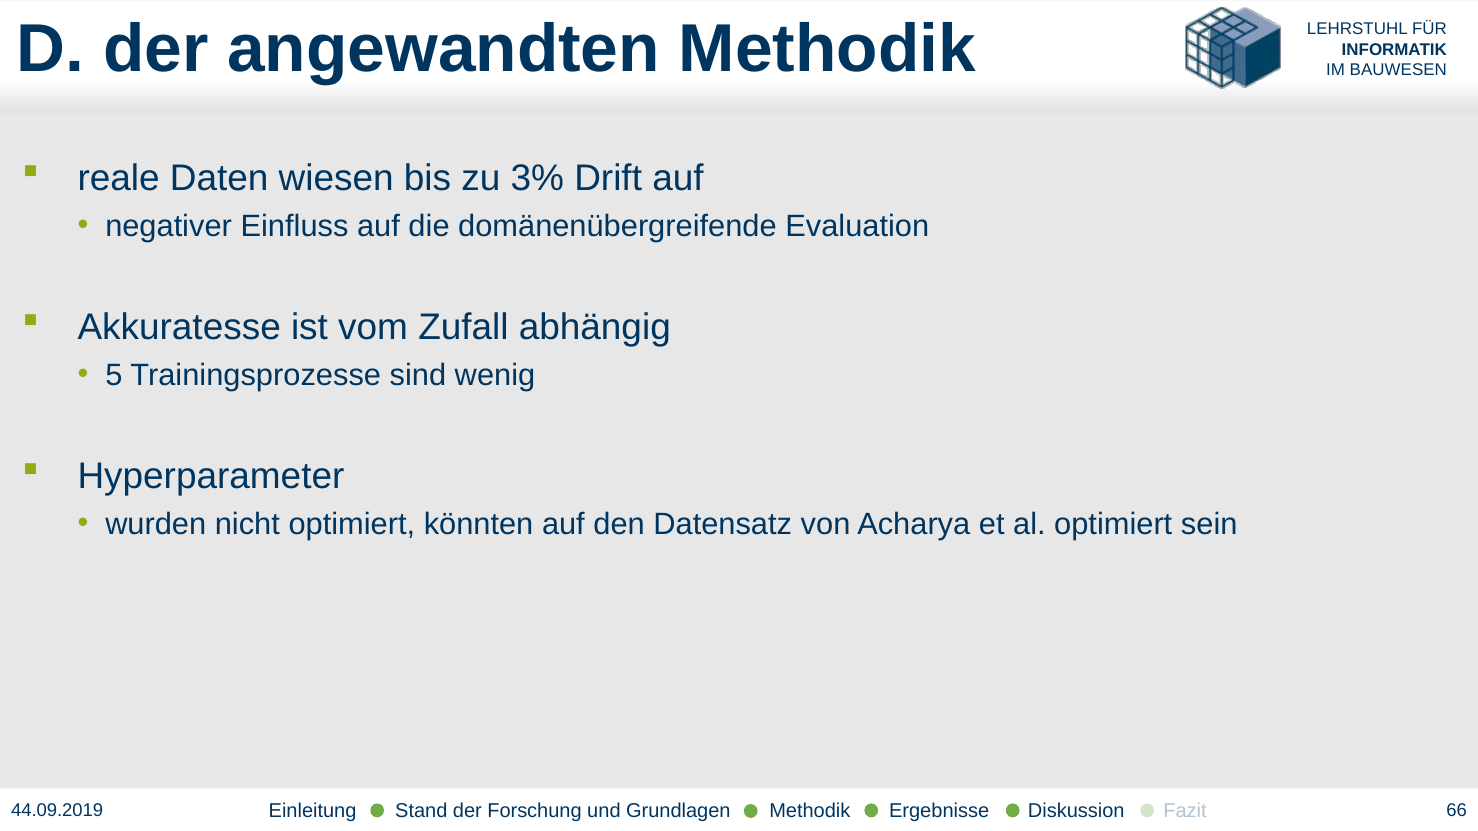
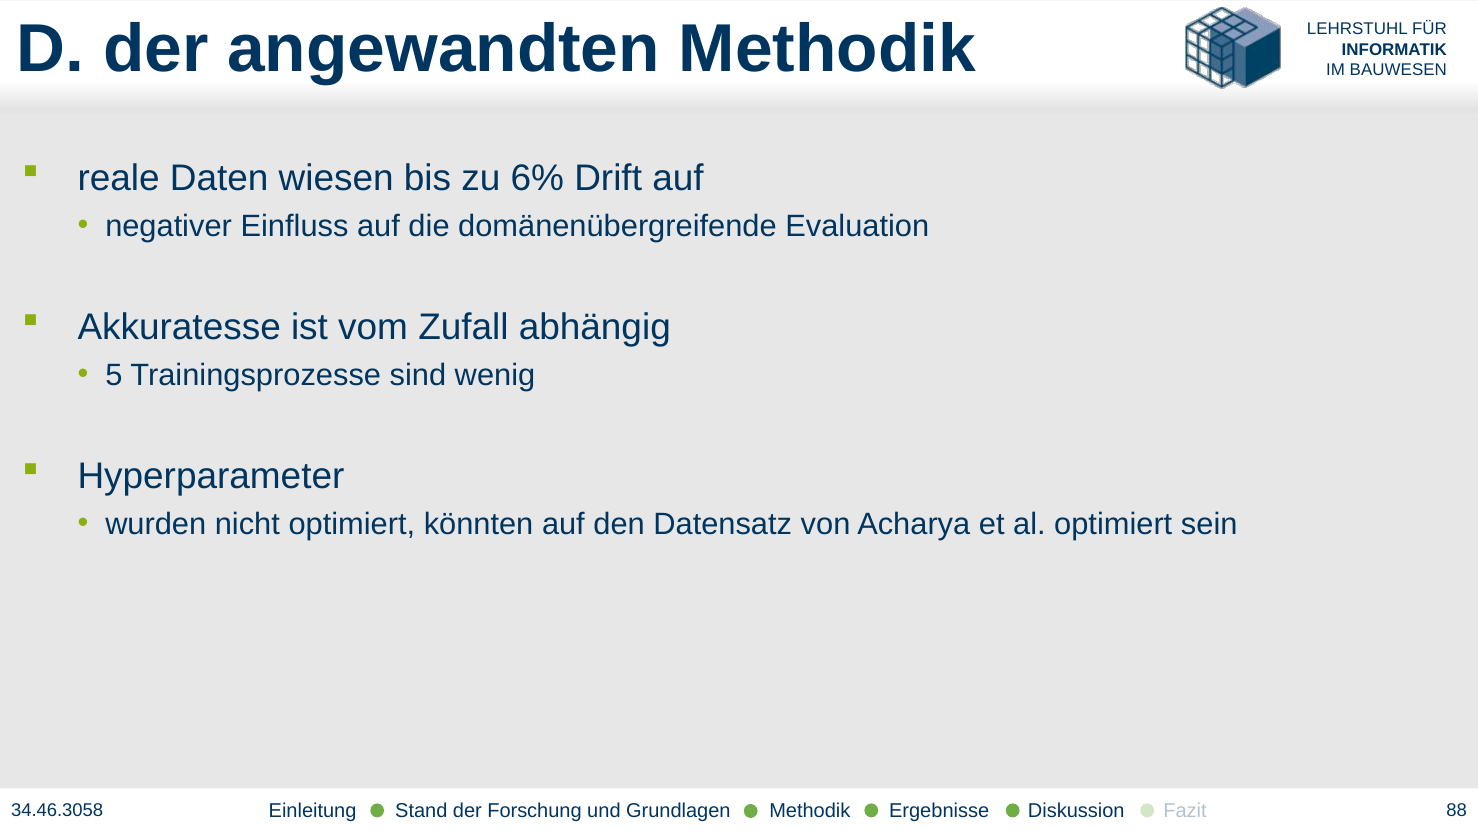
3%: 3% -> 6%
66: 66 -> 88
44.09.2019: 44.09.2019 -> 34.46.3058
